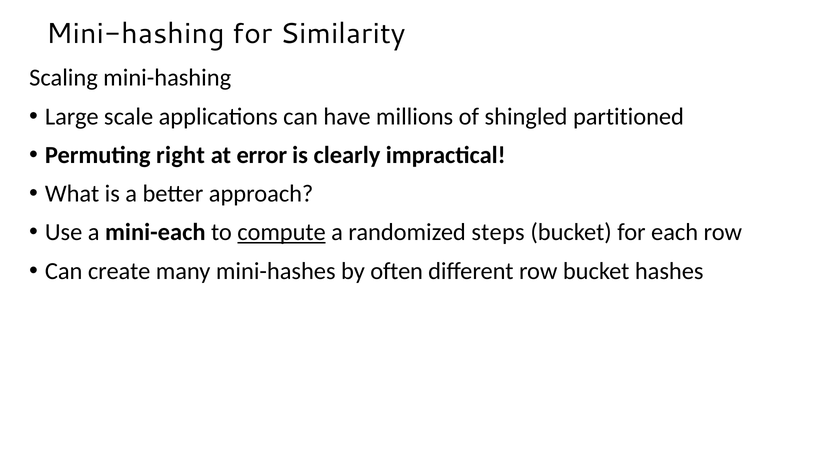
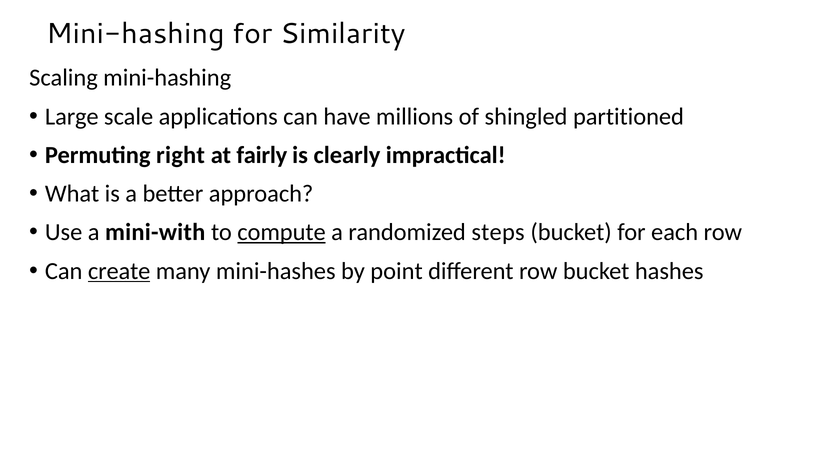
error: error -> fairly
mini-each: mini-each -> mini-with
create underline: none -> present
often: often -> point
